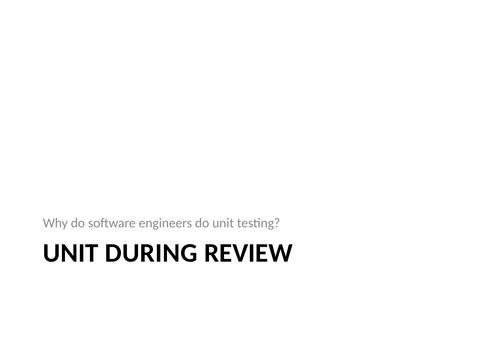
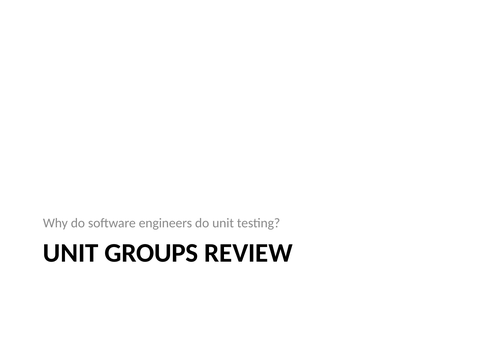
DURING: DURING -> GROUPS
